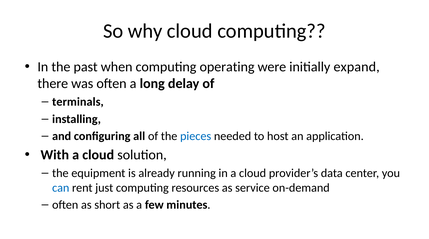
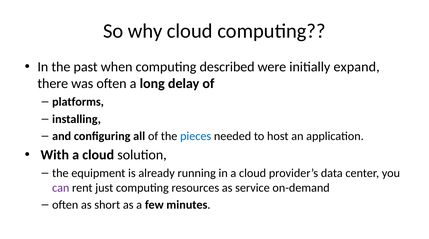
operating: operating -> described
terminals: terminals -> platforms
can colour: blue -> purple
